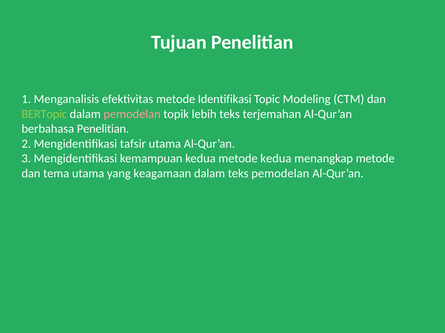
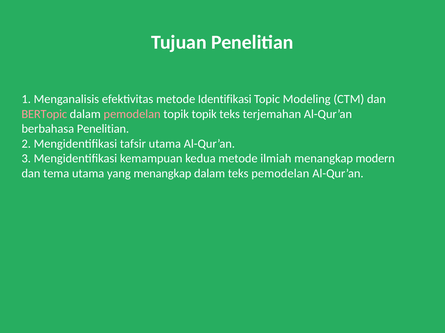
BERTopic colour: light green -> pink
topik lebih: lebih -> topik
metode kedua: kedua -> ilmiah
menangkap metode: metode -> modern
yang keagamaan: keagamaan -> menangkap
